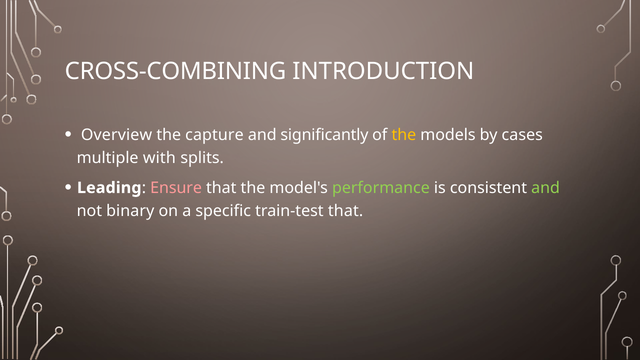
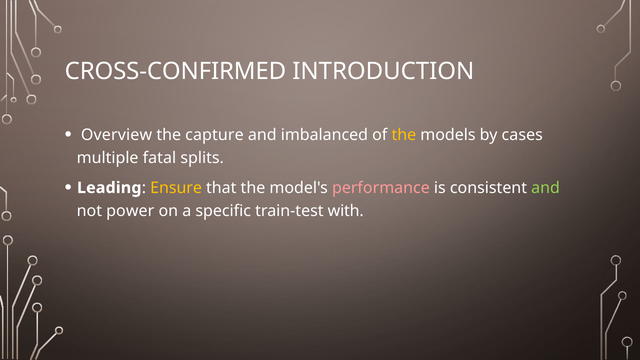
CROSS-COMBINING: CROSS-COMBINING -> CROSS-CONFIRMED
significantly: significantly -> imbalanced
with: with -> fatal
Ensure colour: pink -> yellow
performance colour: light green -> pink
binary: binary -> power
train-test that: that -> with
